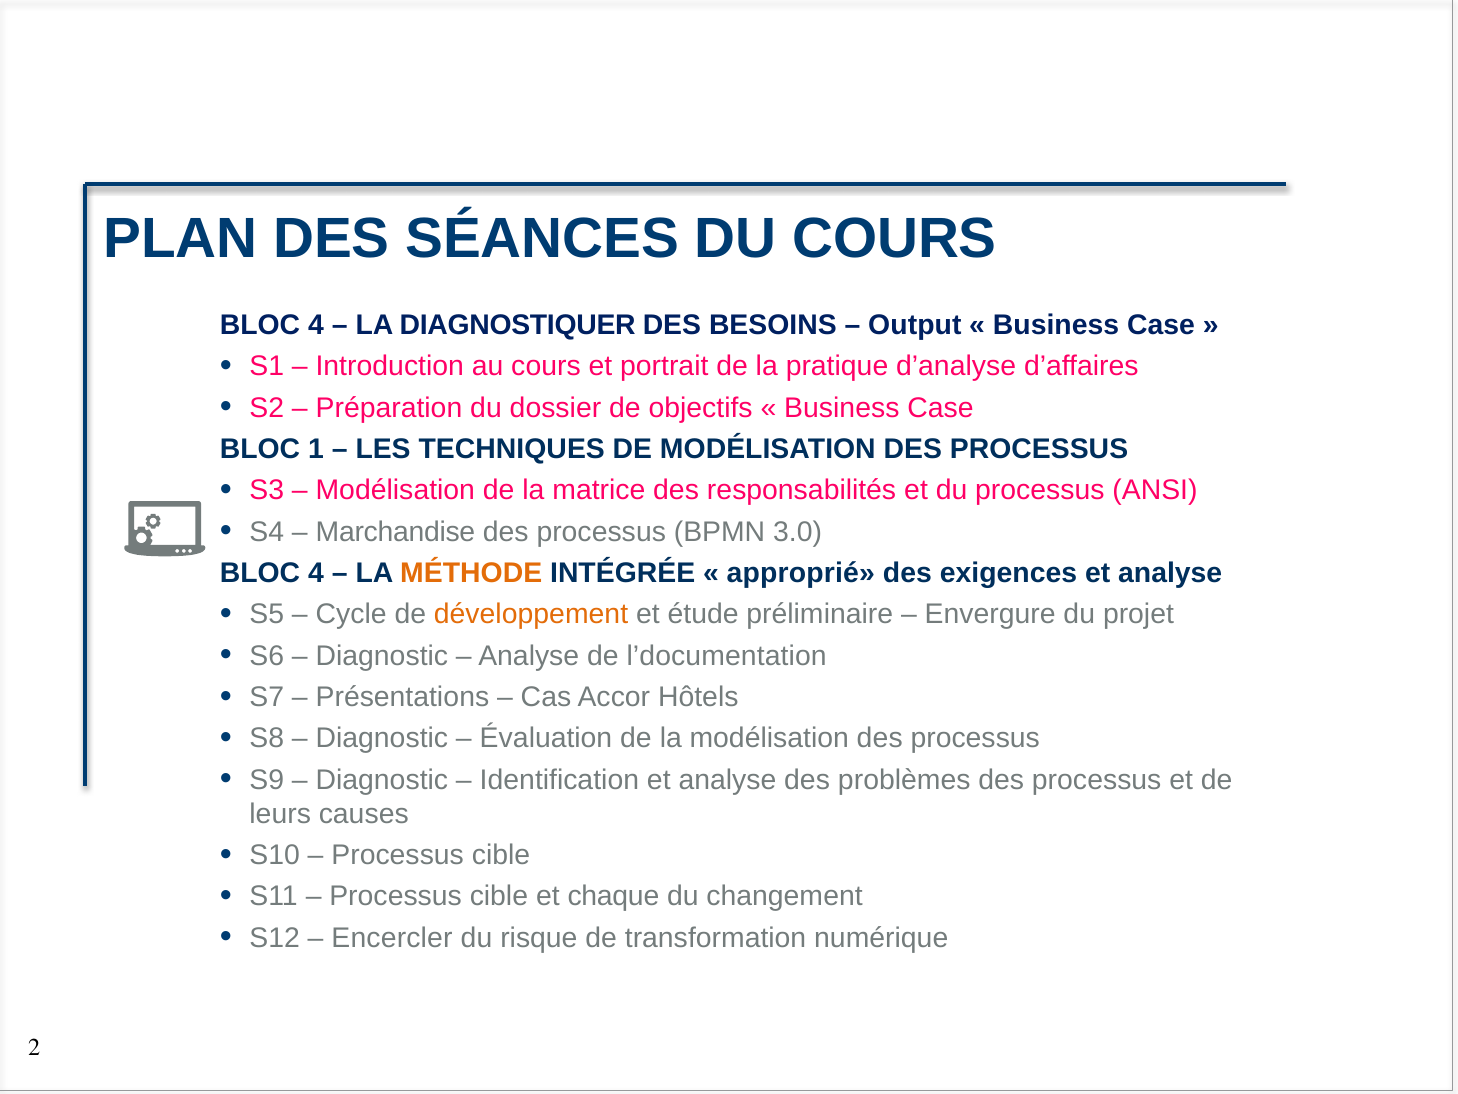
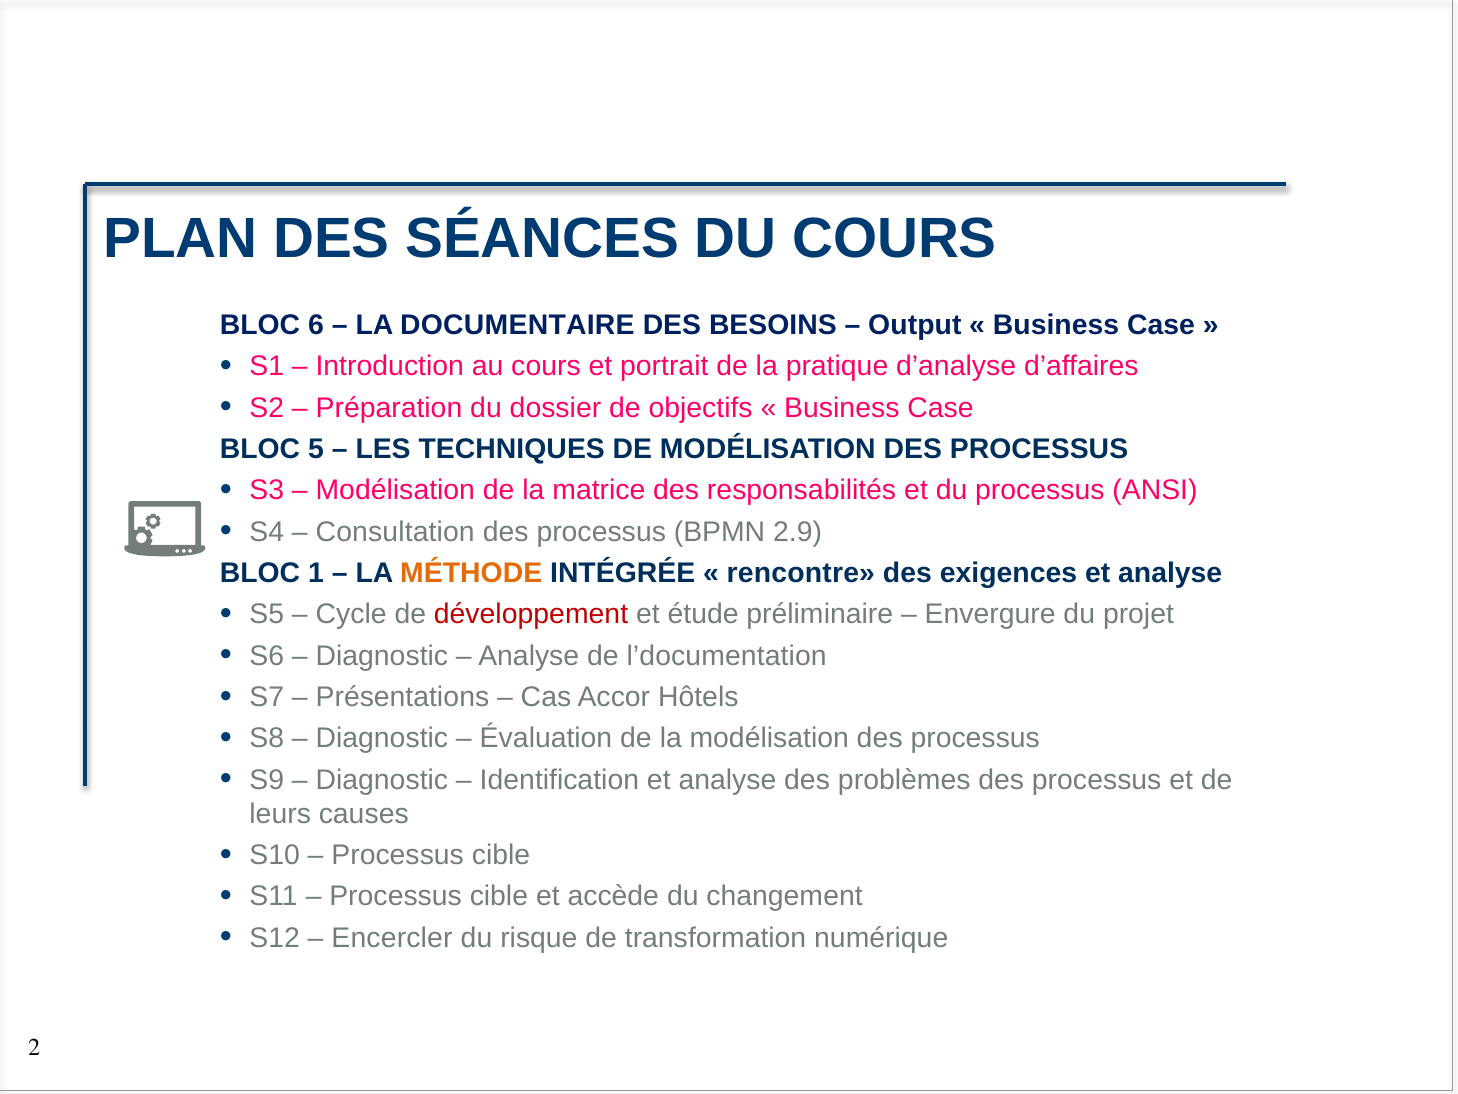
4 at (316, 325): 4 -> 6
DIAGNOSTIQUER: DIAGNOSTIQUER -> DOCUMENTAIRE
1: 1 -> 5
Marchandise: Marchandise -> Consultation
3.0: 3.0 -> 2.9
4 at (316, 573): 4 -> 1
approprié: approprié -> rencontre
développement colour: orange -> red
chaque: chaque -> accède
